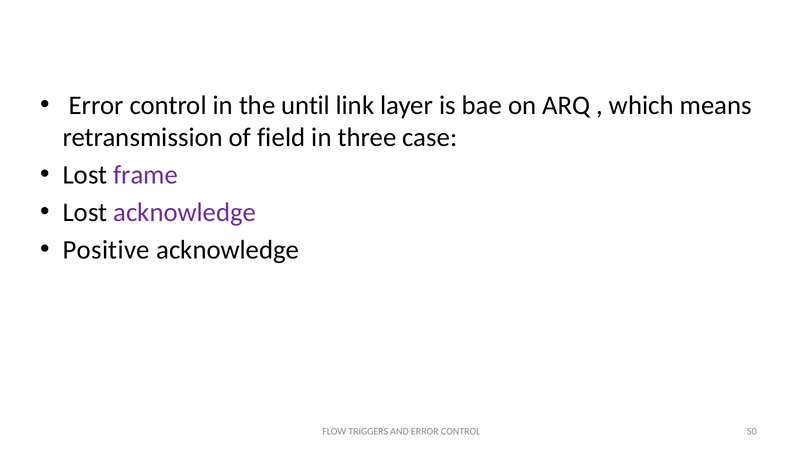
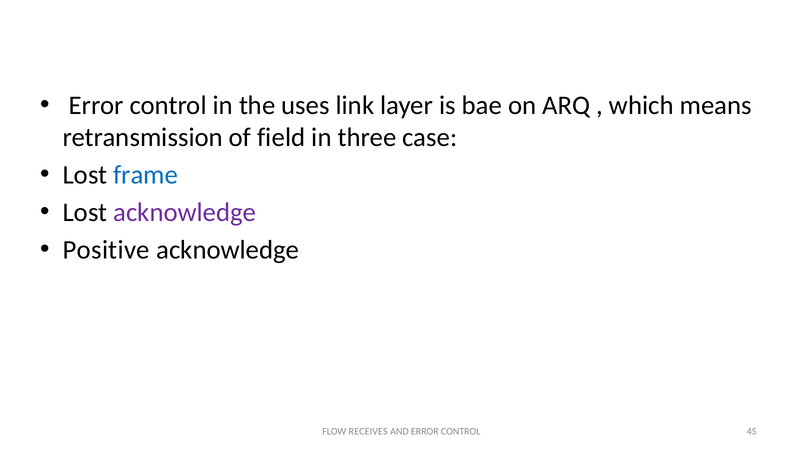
until: until -> uses
frame colour: purple -> blue
TRIGGERS: TRIGGERS -> RECEIVES
50: 50 -> 45
